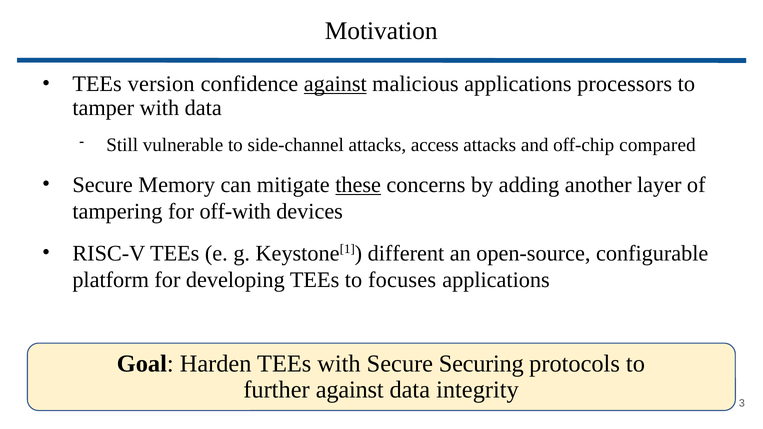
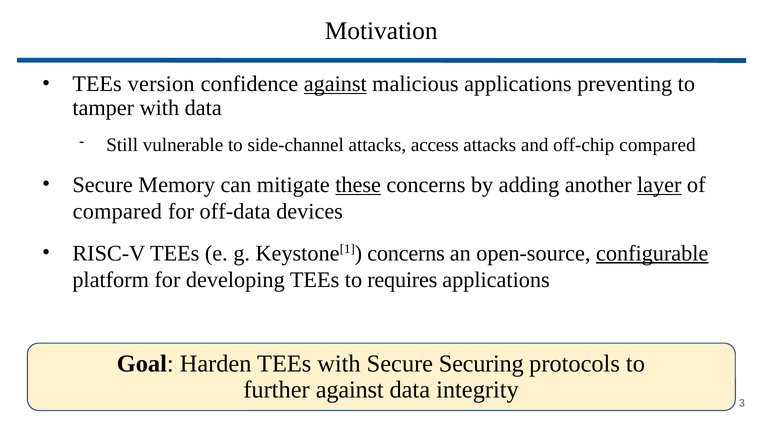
processors: processors -> preventing
layer underline: none -> present
tampering at (117, 212): tampering -> compared
off-with: off-with -> off-data
Keystone[1 different: different -> concerns
configurable underline: none -> present
focuses: focuses -> requires
